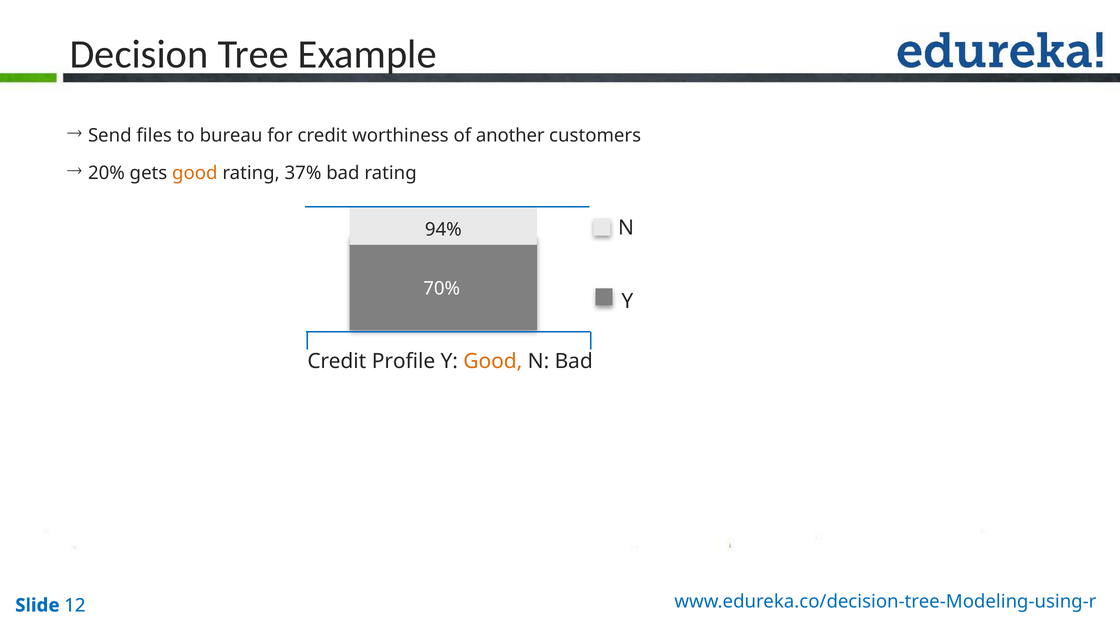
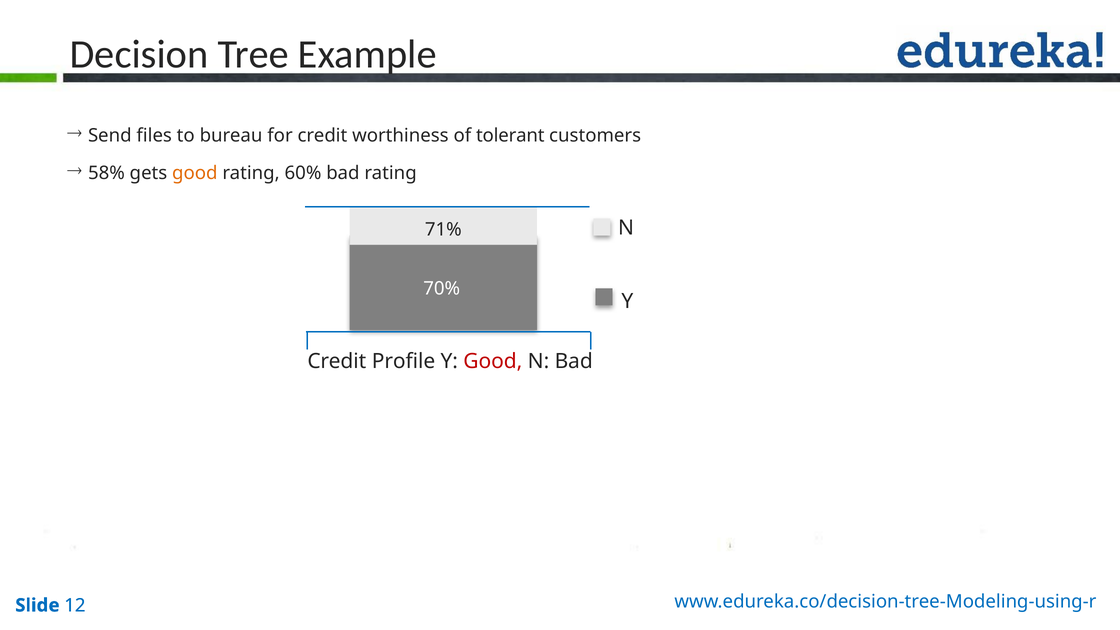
another: another -> tolerant
20%: 20% -> 58%
37%: 37% -> 60%
94%: 94% -> 71%
Good at (493, 361) colour: orange -> red
